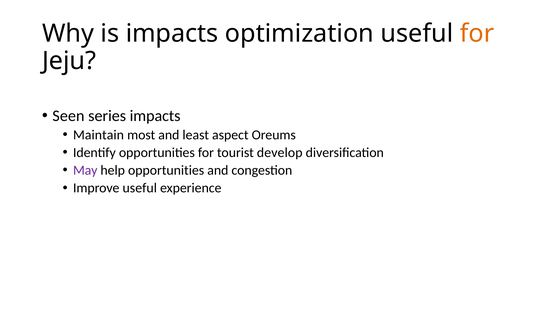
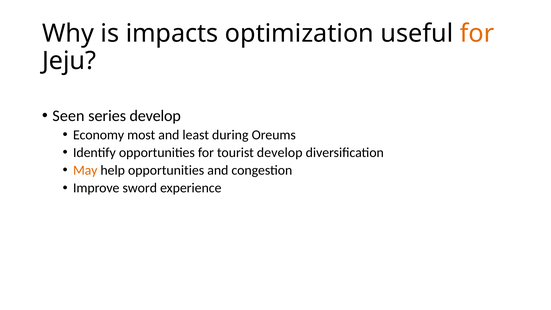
series impacts: impacts -> develop
Maintain: Maintain -> Economy
aspect: aspect -> during
May colour: purple -> orange
Improve useful: useful -> sword
